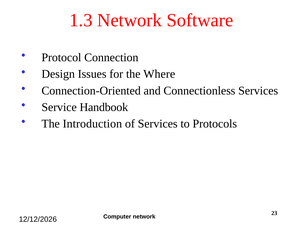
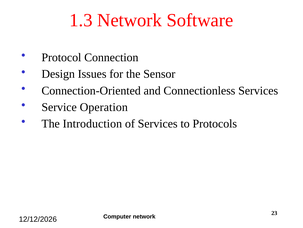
Where: Where -> Sensor
Handbook: Handbook -> Operation
